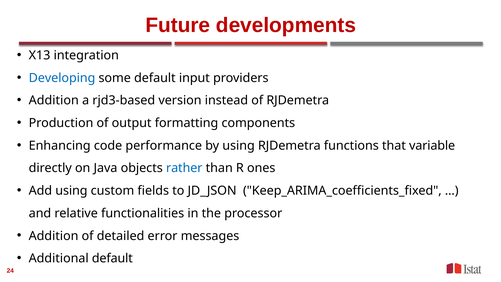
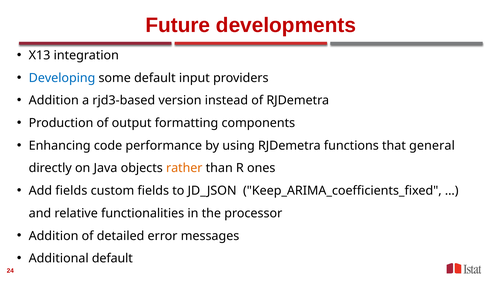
variable: variable -> general
rather colour: blue -> orange
Add using: using -> fields
